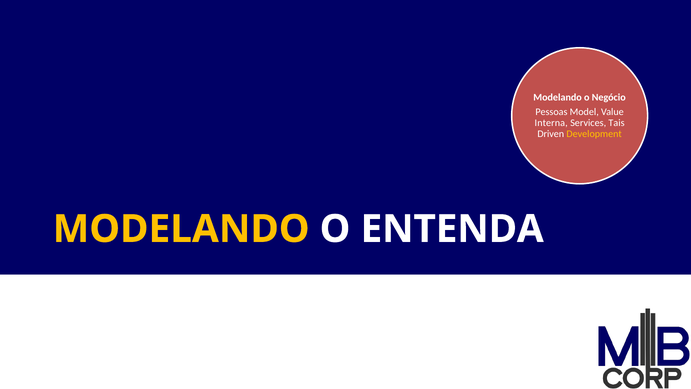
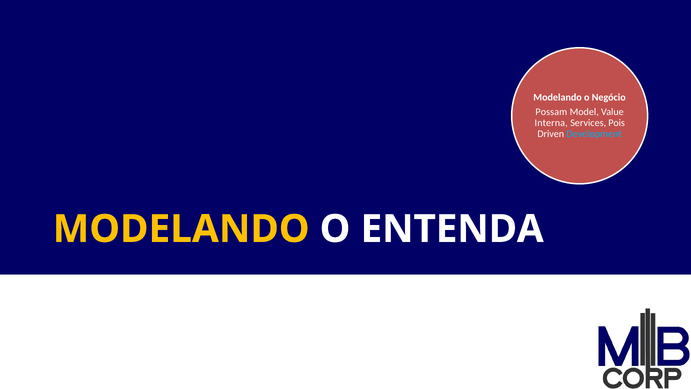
Pessoas: Pessoas -> Possam
Tais: Tais -> Pois
Development colour: yellow -> light blue
